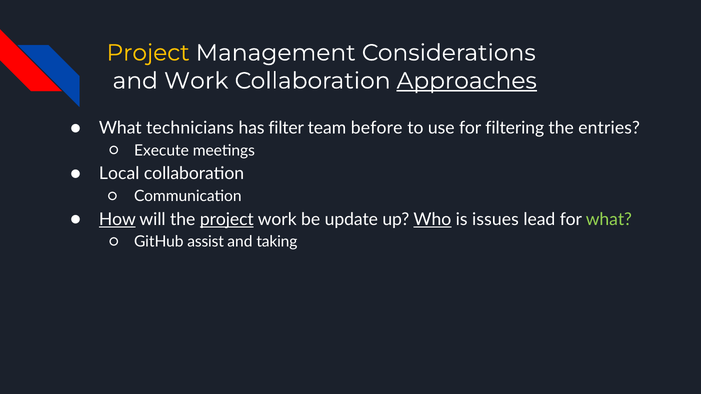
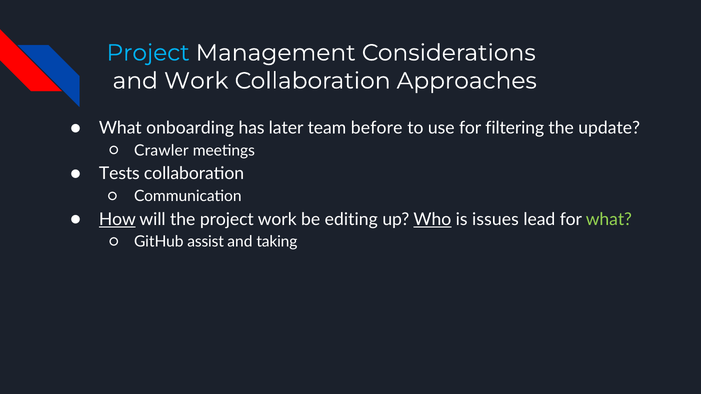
Project at (148, 53) colour: yellow -> light blue
Approaches underline: present -> none
technicians: technicians -> onboarding
filter: filter -> later
entries: entries -> update
Execute: Execute -> Crawler
Local: Local -> Tests
project at (227, 220) underline: present -> none
update: update -> editing
